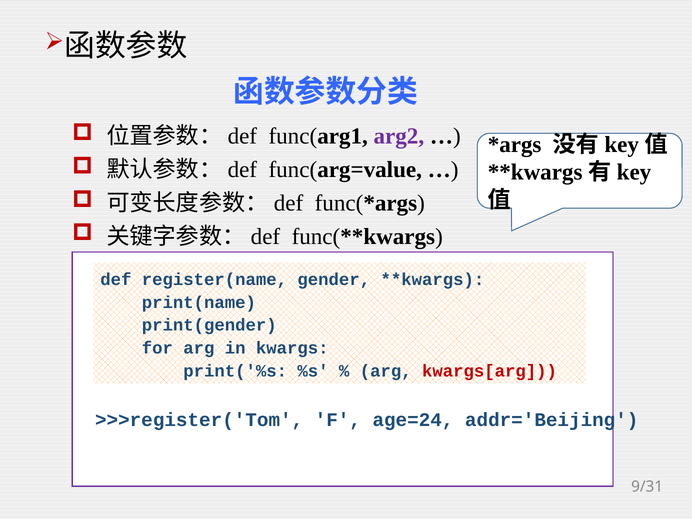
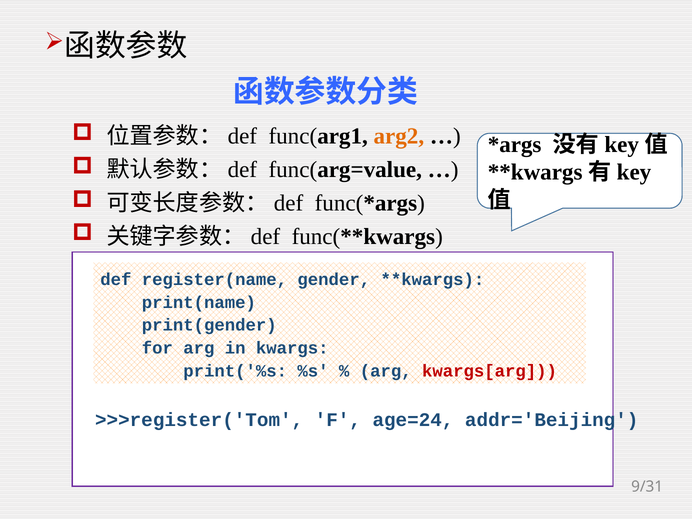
arg2 colour: purple -> orange
